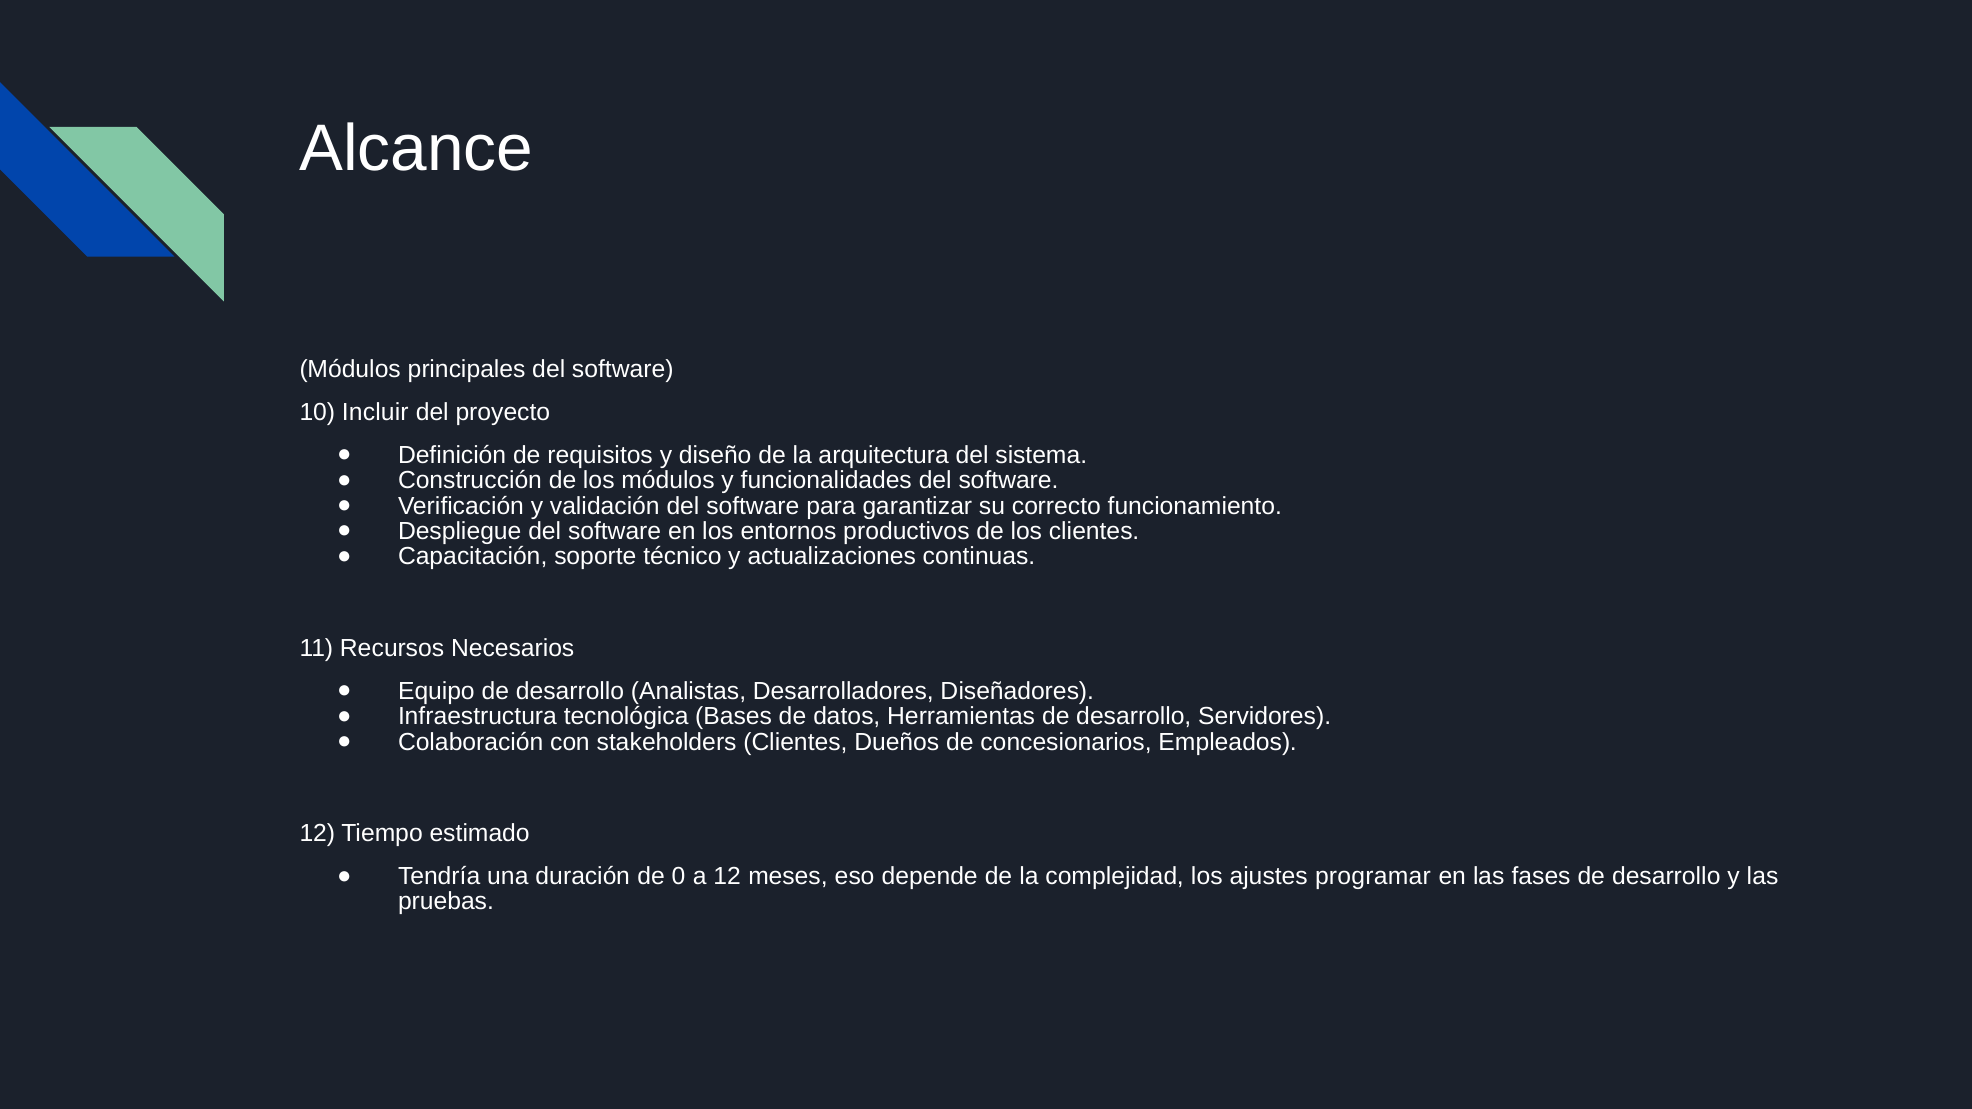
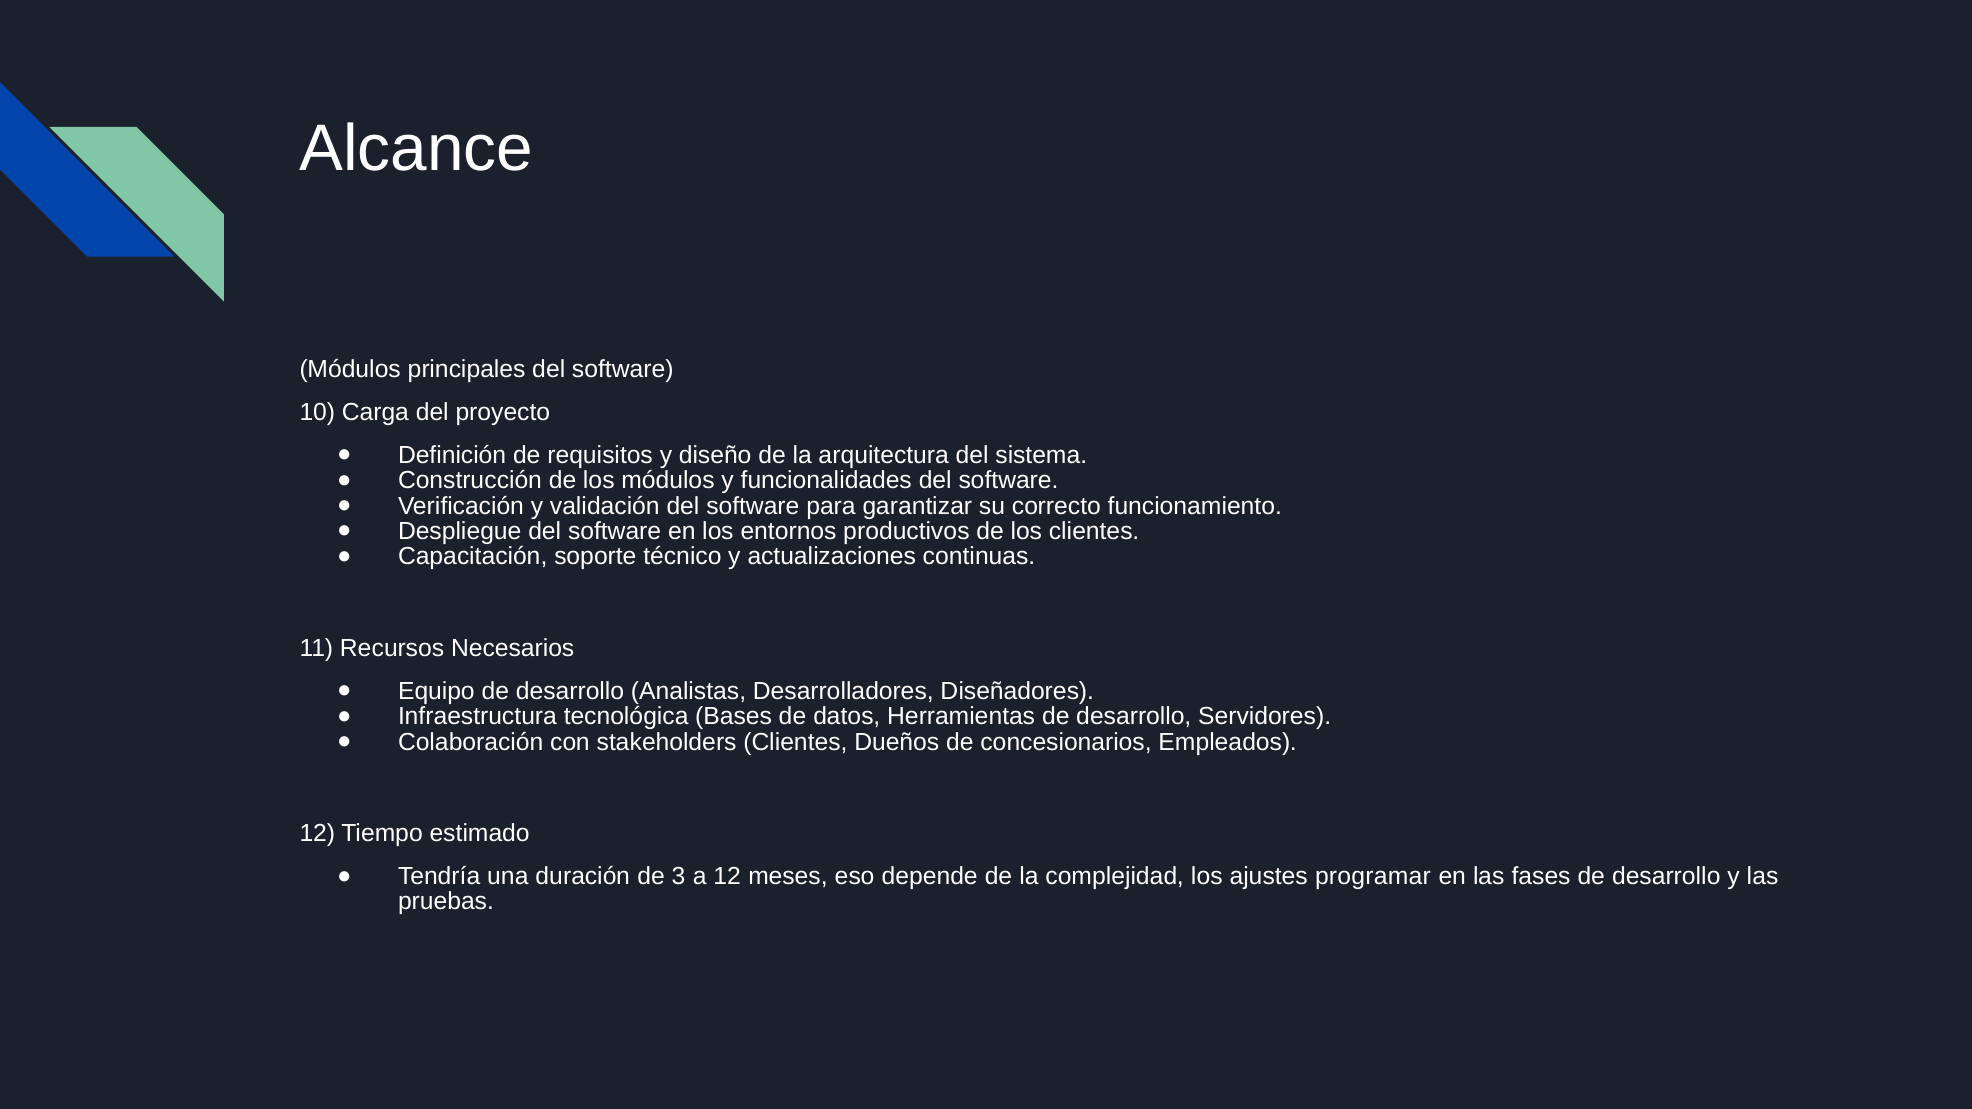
Incluir: Incluir -> Carga
0: 0 -> 3
